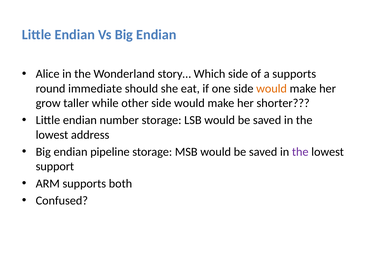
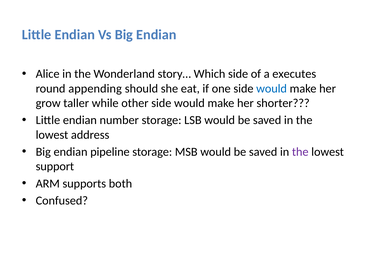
a supports: supports -> executes
immediate: immediate -> appending
would at (272, 89) colour: orange -> blue
